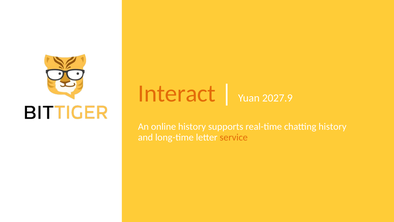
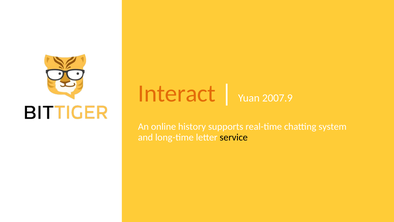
2027.9: 2027.9 -> 2007.9
chatting history: history -> system
service colour: orange -> black
